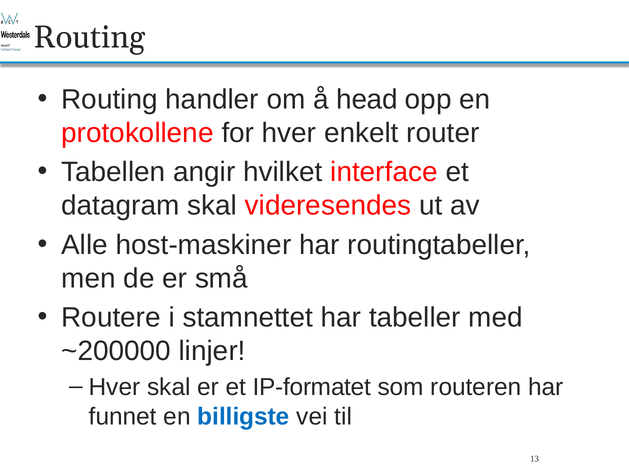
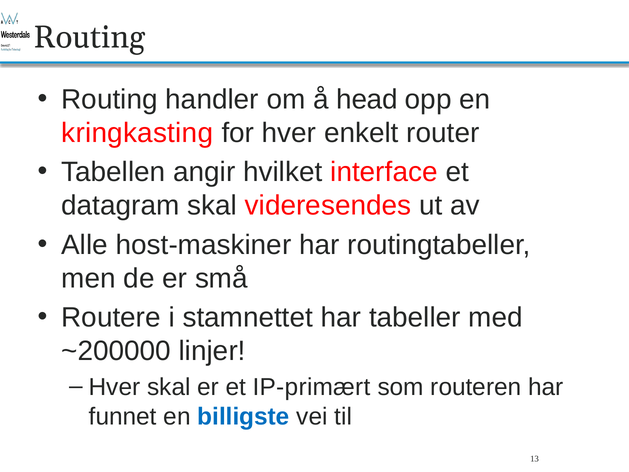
protokollene: protokollene -> kringkasting
IP-formatet: IP-formatet -> IP-primært
